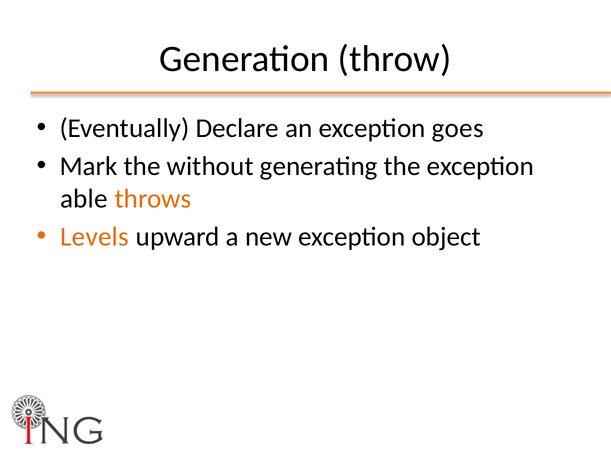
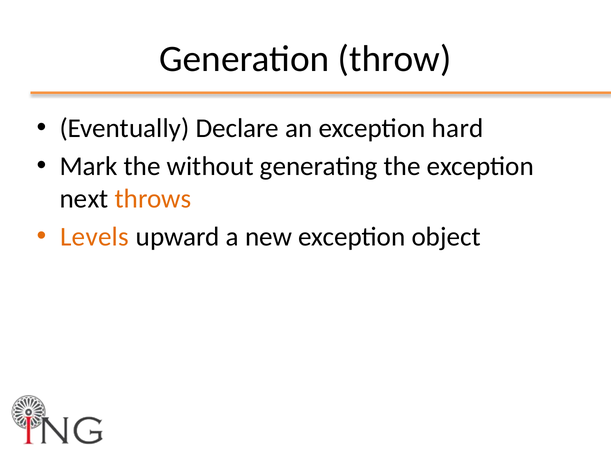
goes: goes -> hard
able: able -> next
